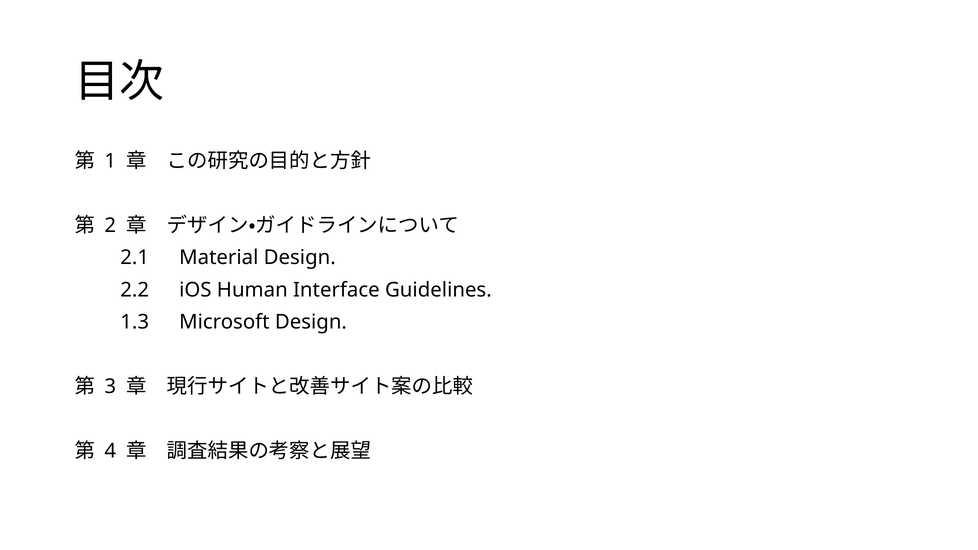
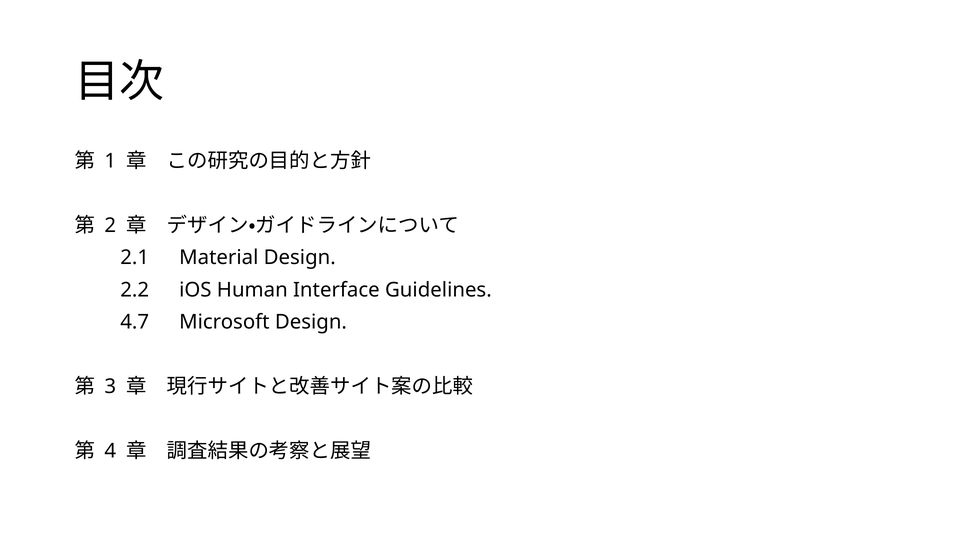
1.3: 1.3 -> 4.7
